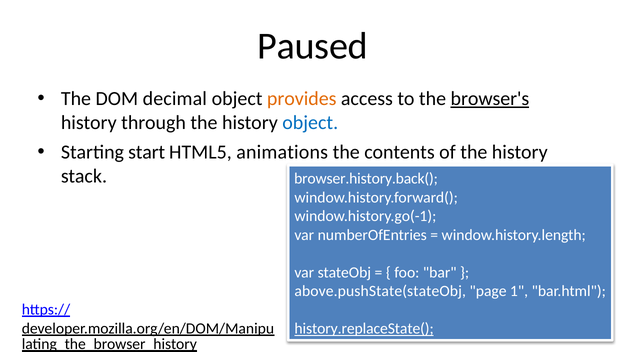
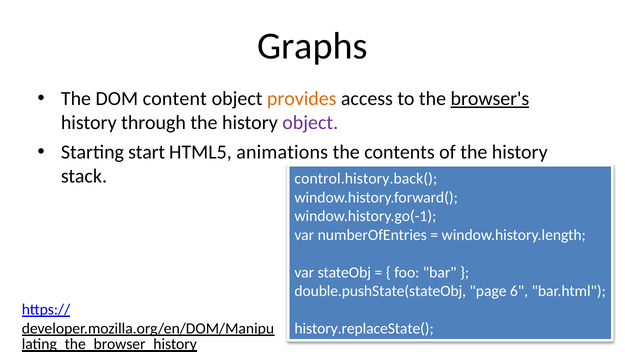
Paused: Paused -> Graphs
decimal: decimal -> content
object at (310, 122) colour: blue -> purple
browser.history.back(: browser.history.back( -> control.history.back(
above.pushState(stateObj: above.pushState(stateObj -> double.pushState(stateObj
1: 1 -> 6
history.replaceState( underline: present -> none
